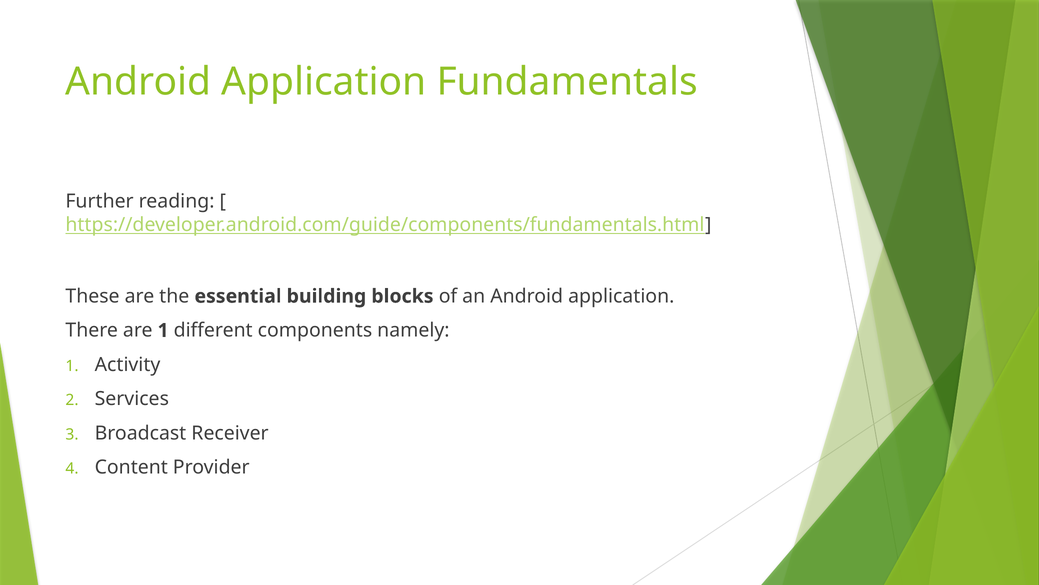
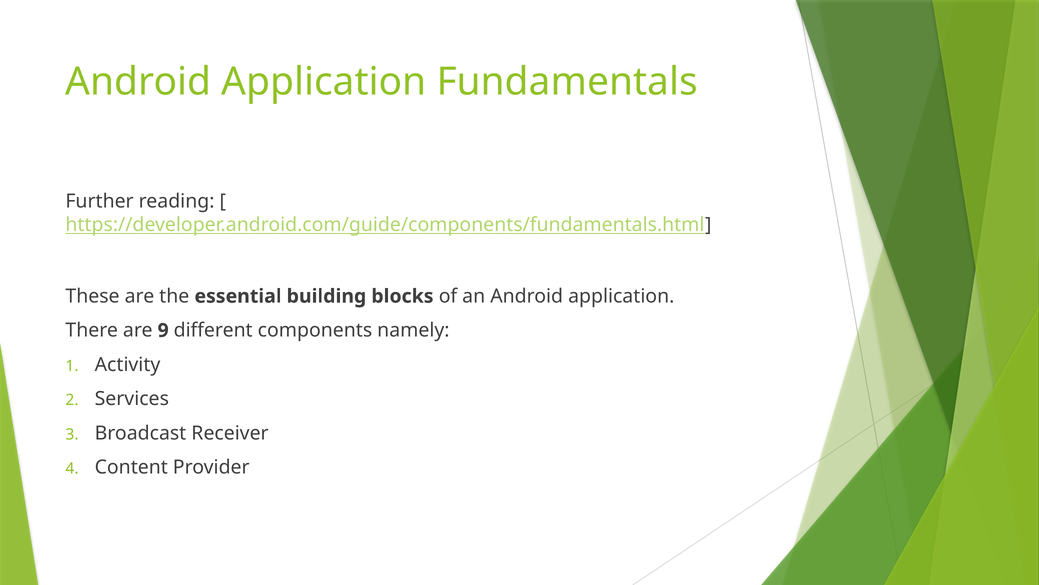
are 1: 1 -> 9
